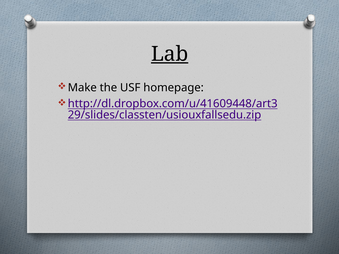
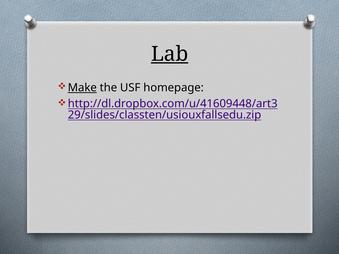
Make underline: none -> present
